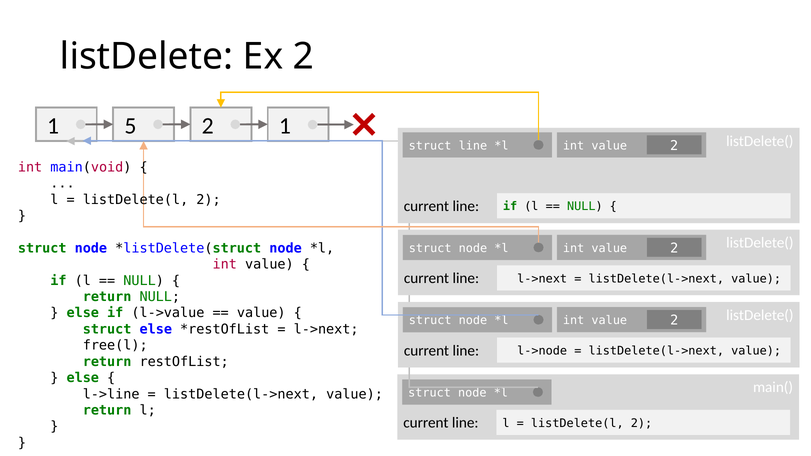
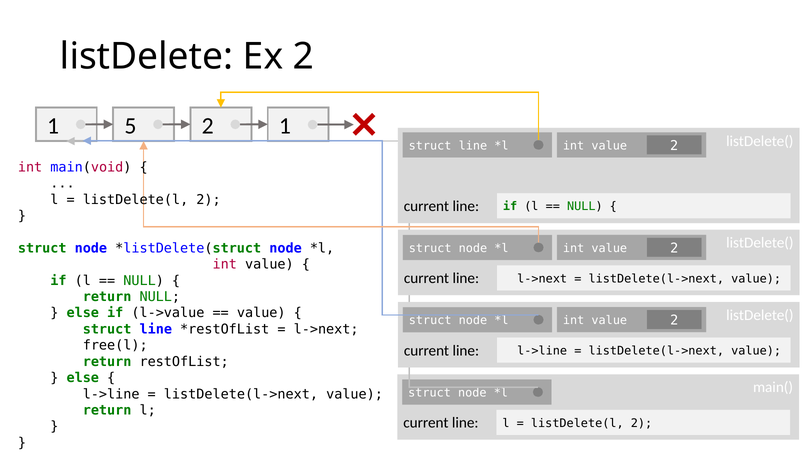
else at (156, 329): else -> line
line l->node: l->node -> l->line
